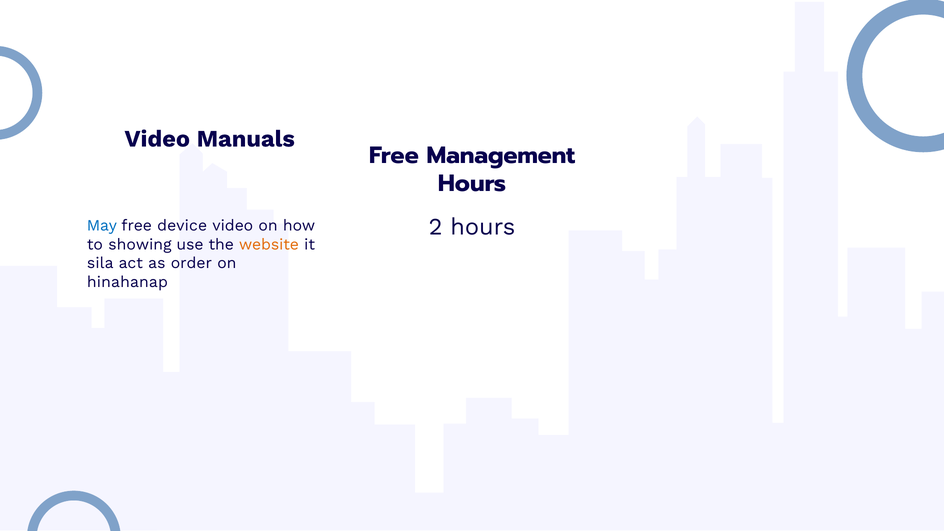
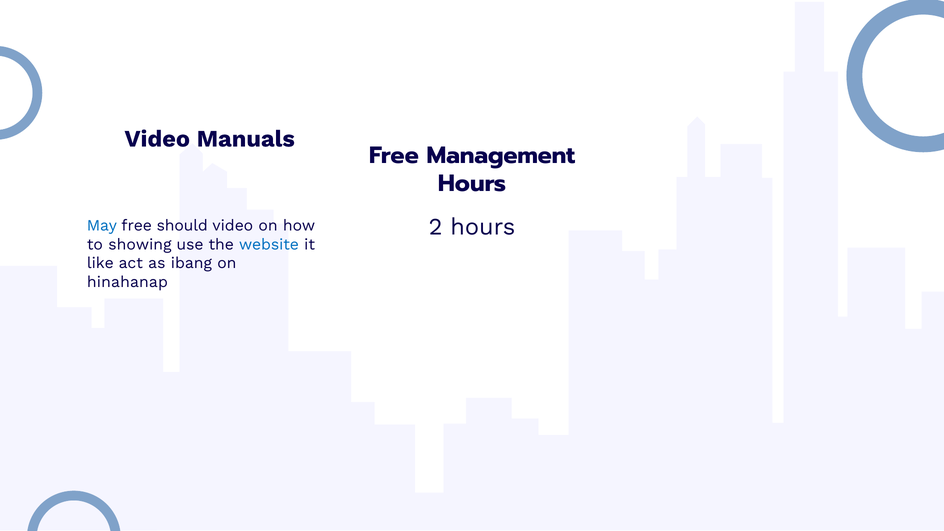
device: device -> should
website colour: orange -> blue
sila: sila -> like
order: order -> ibang
